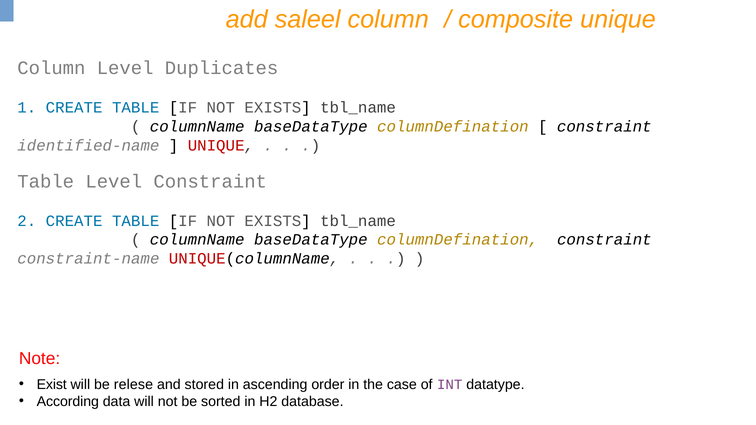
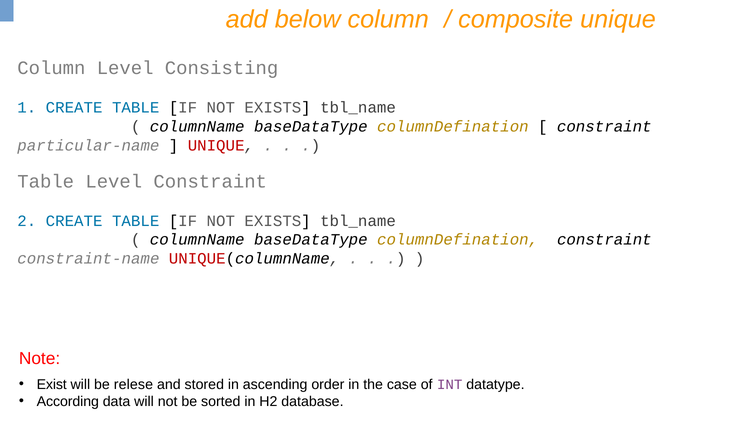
saleel: saleel -> below
Duplicates: Duplicates -> Consisting
identified-name: identified-name -> particular-name
